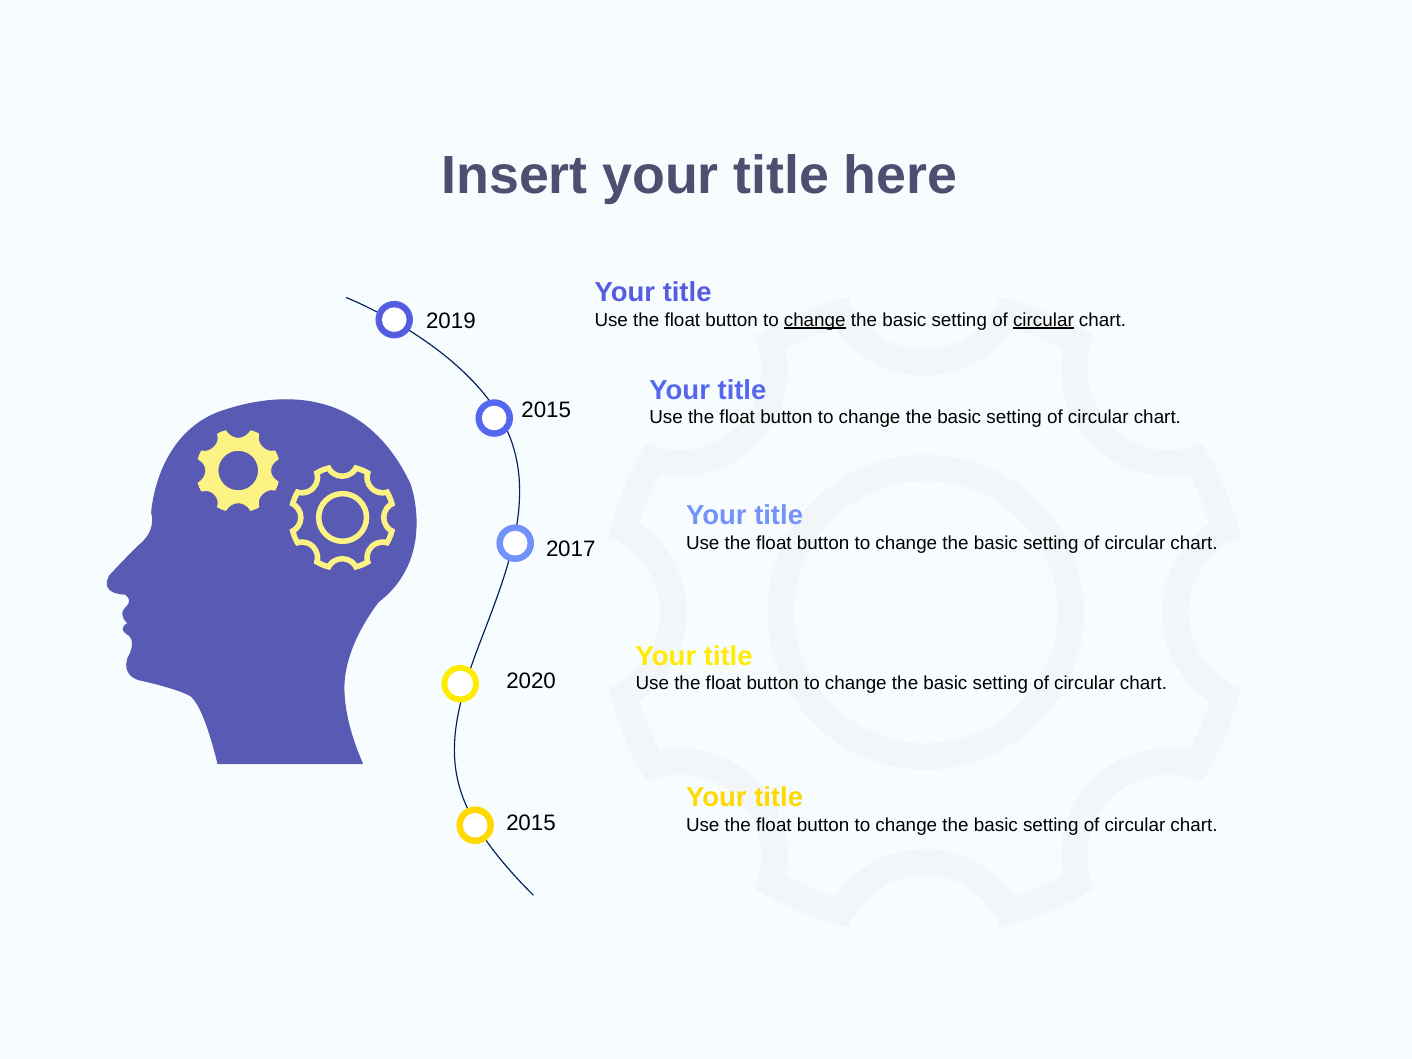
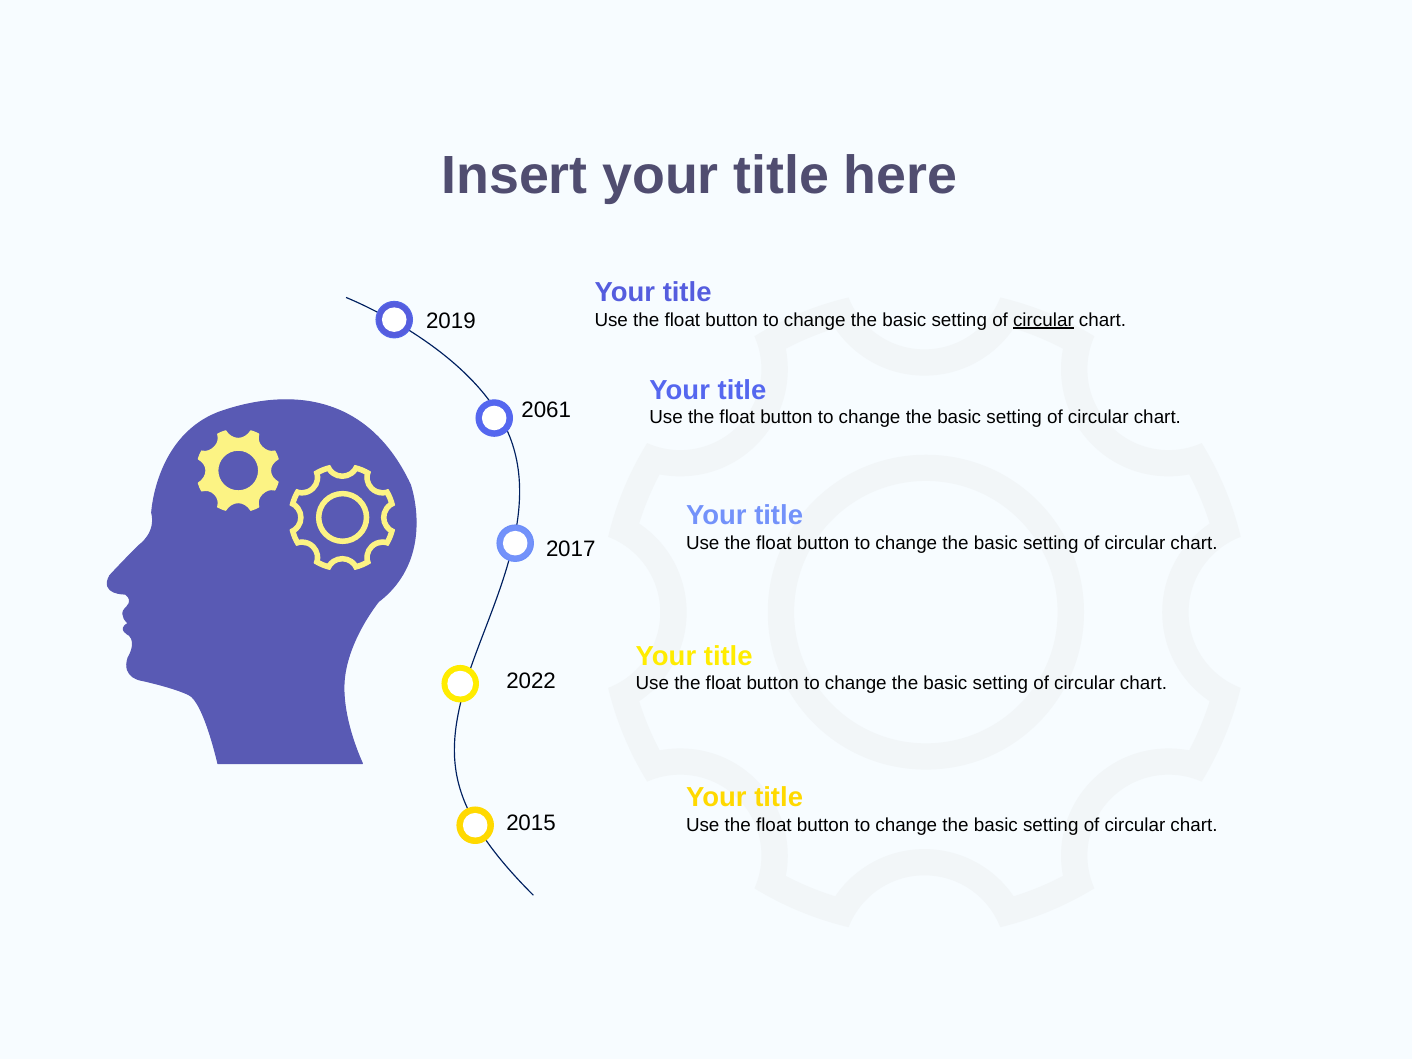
change at (815, 320) underline: present -> none
2015 at (546, 410): 2015 -> 2061
2020: 2020 -> 2022
